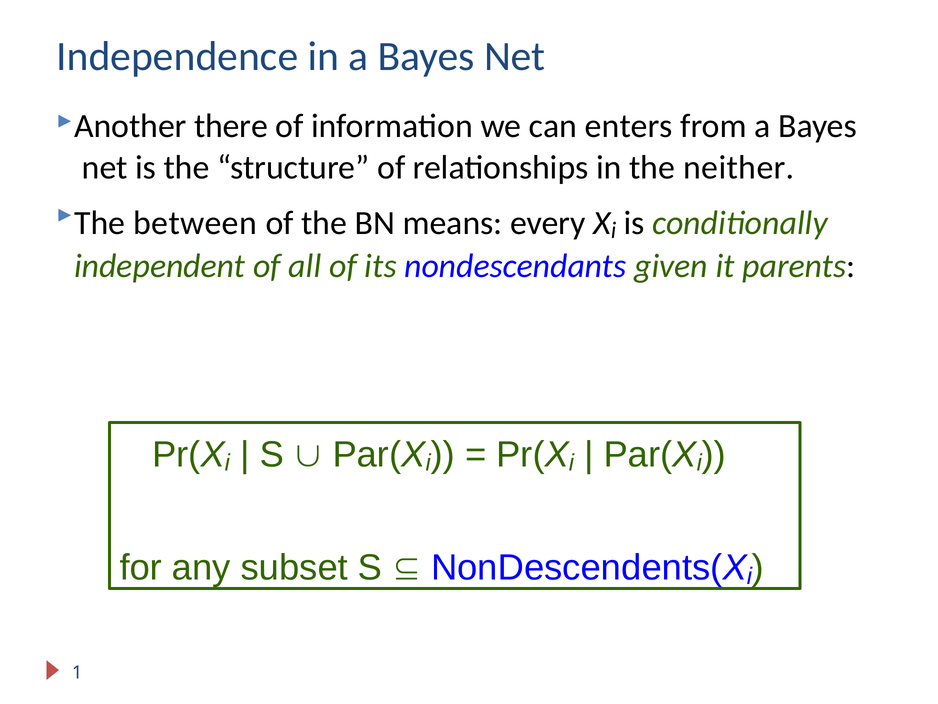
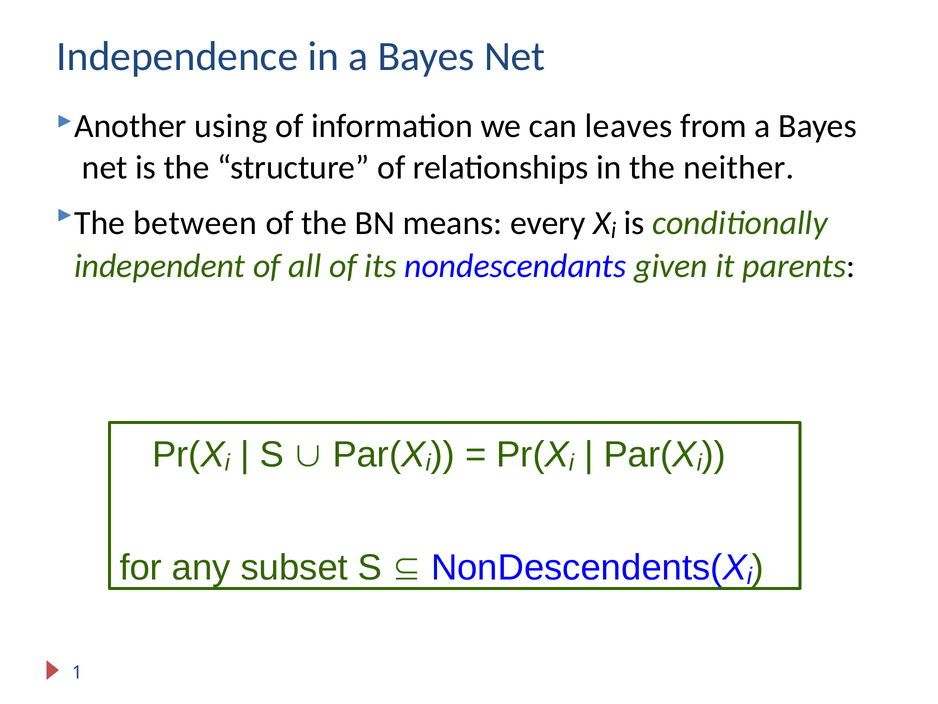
there: there -> using
enters: enters -> leaves
